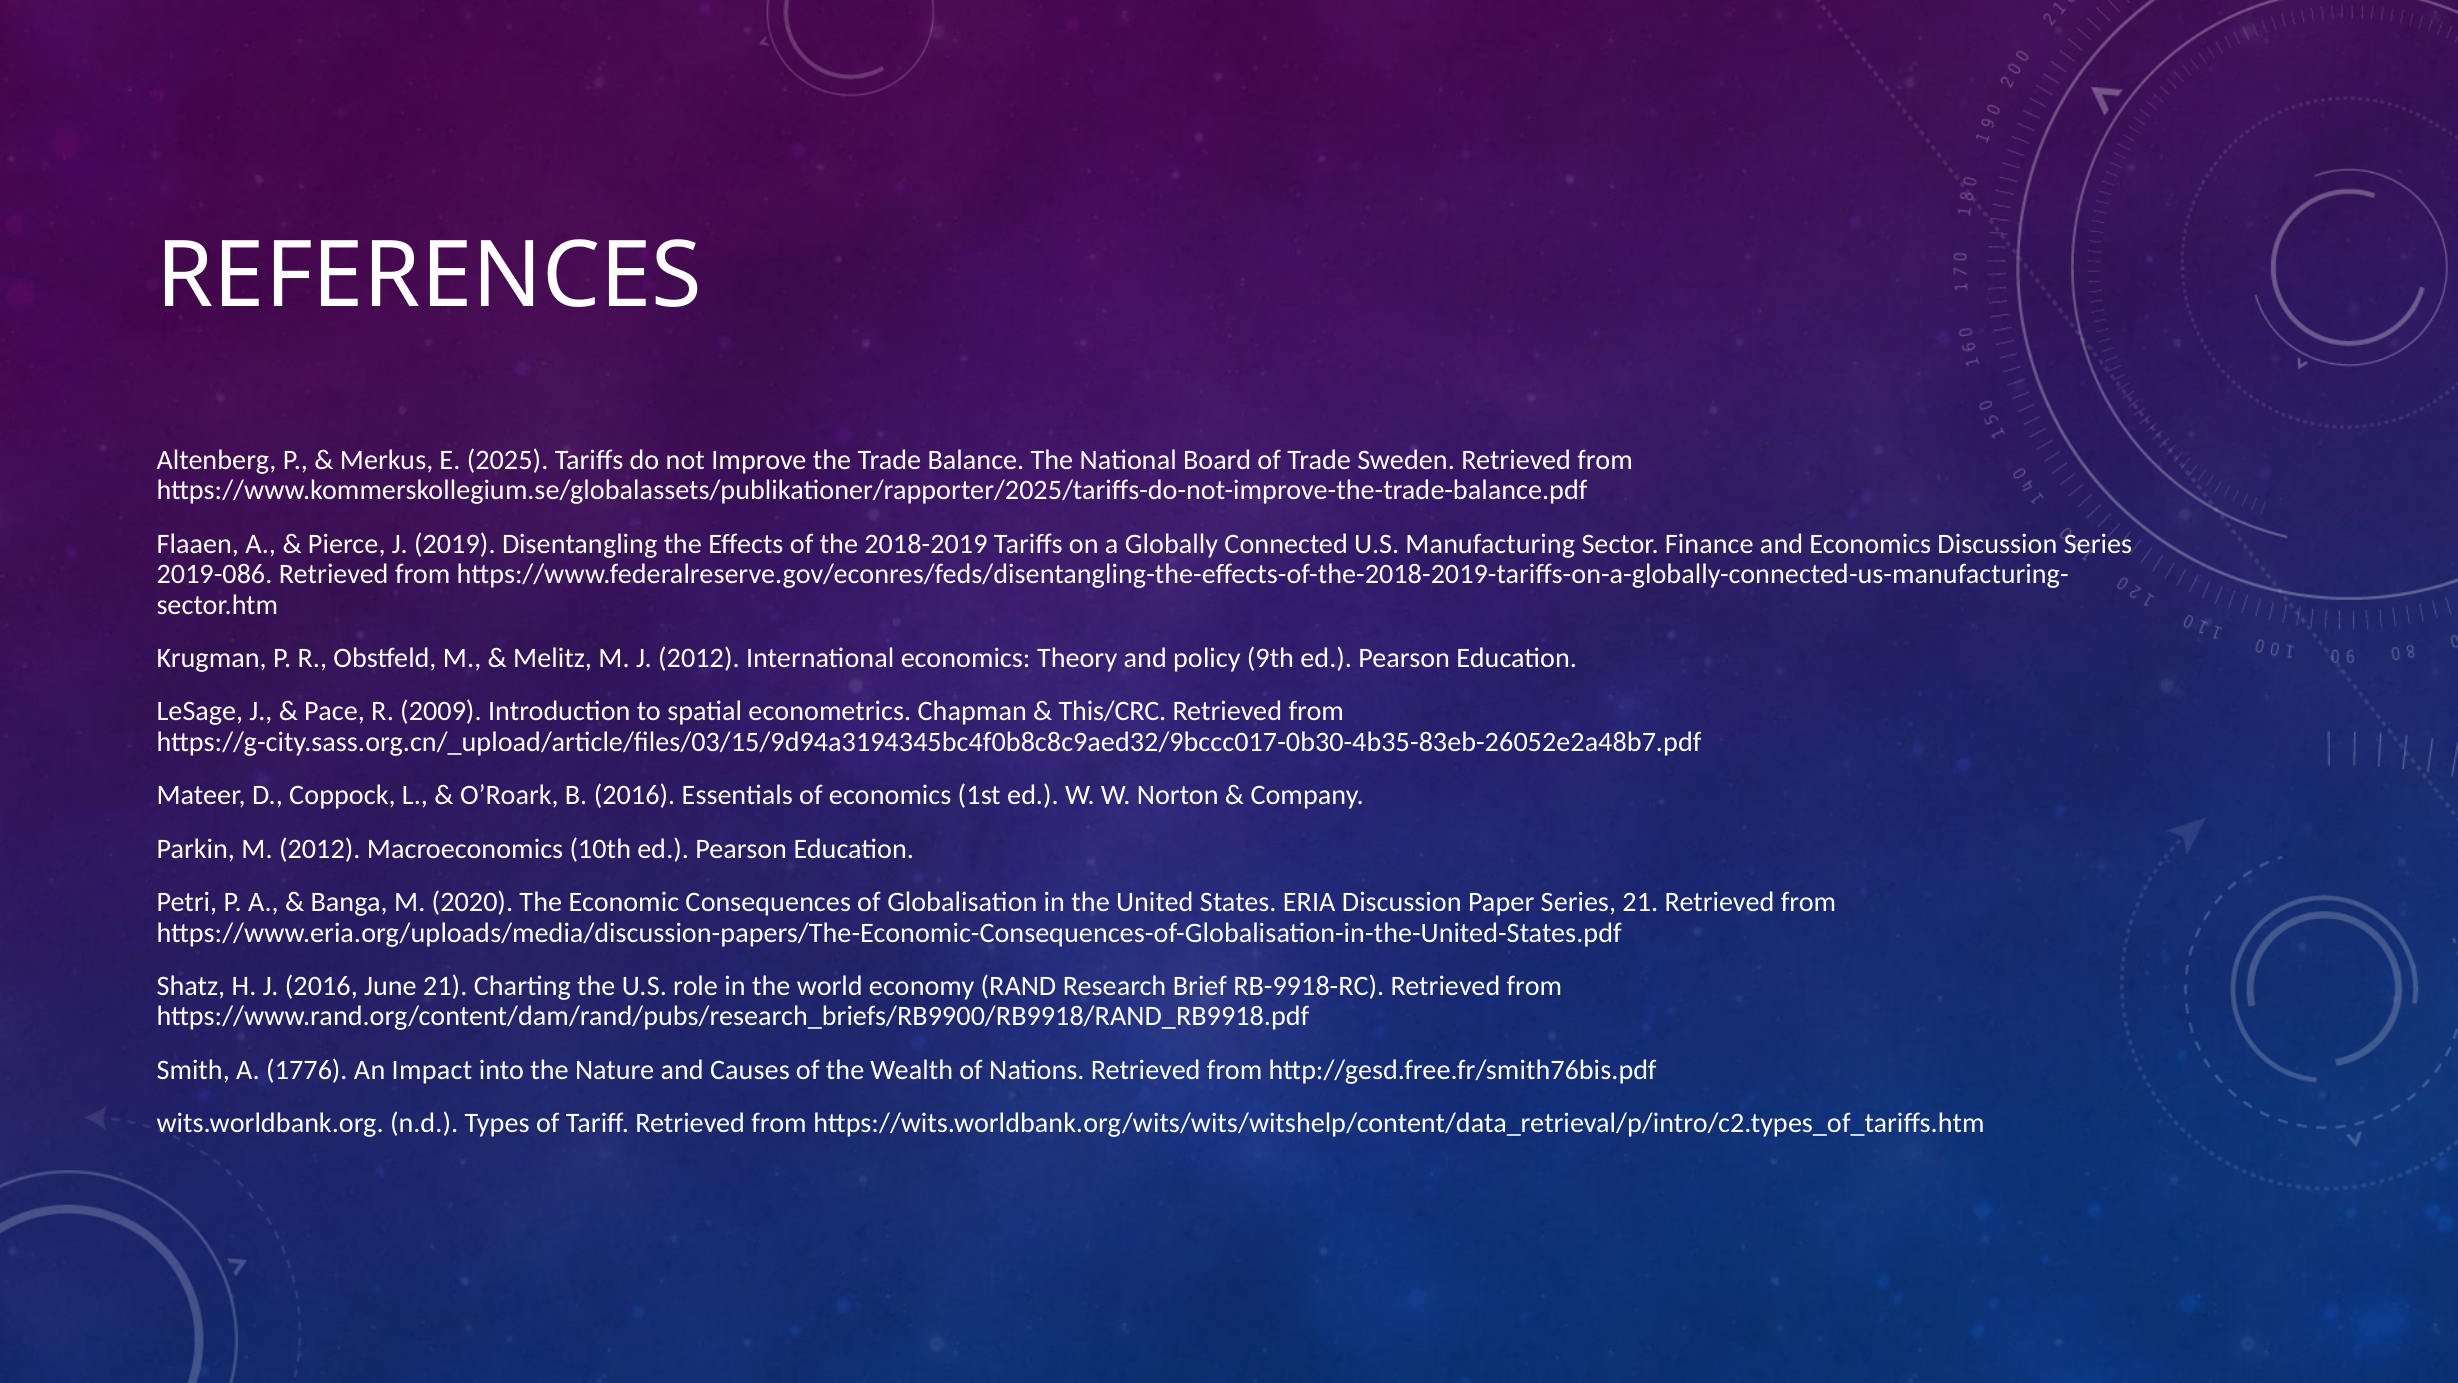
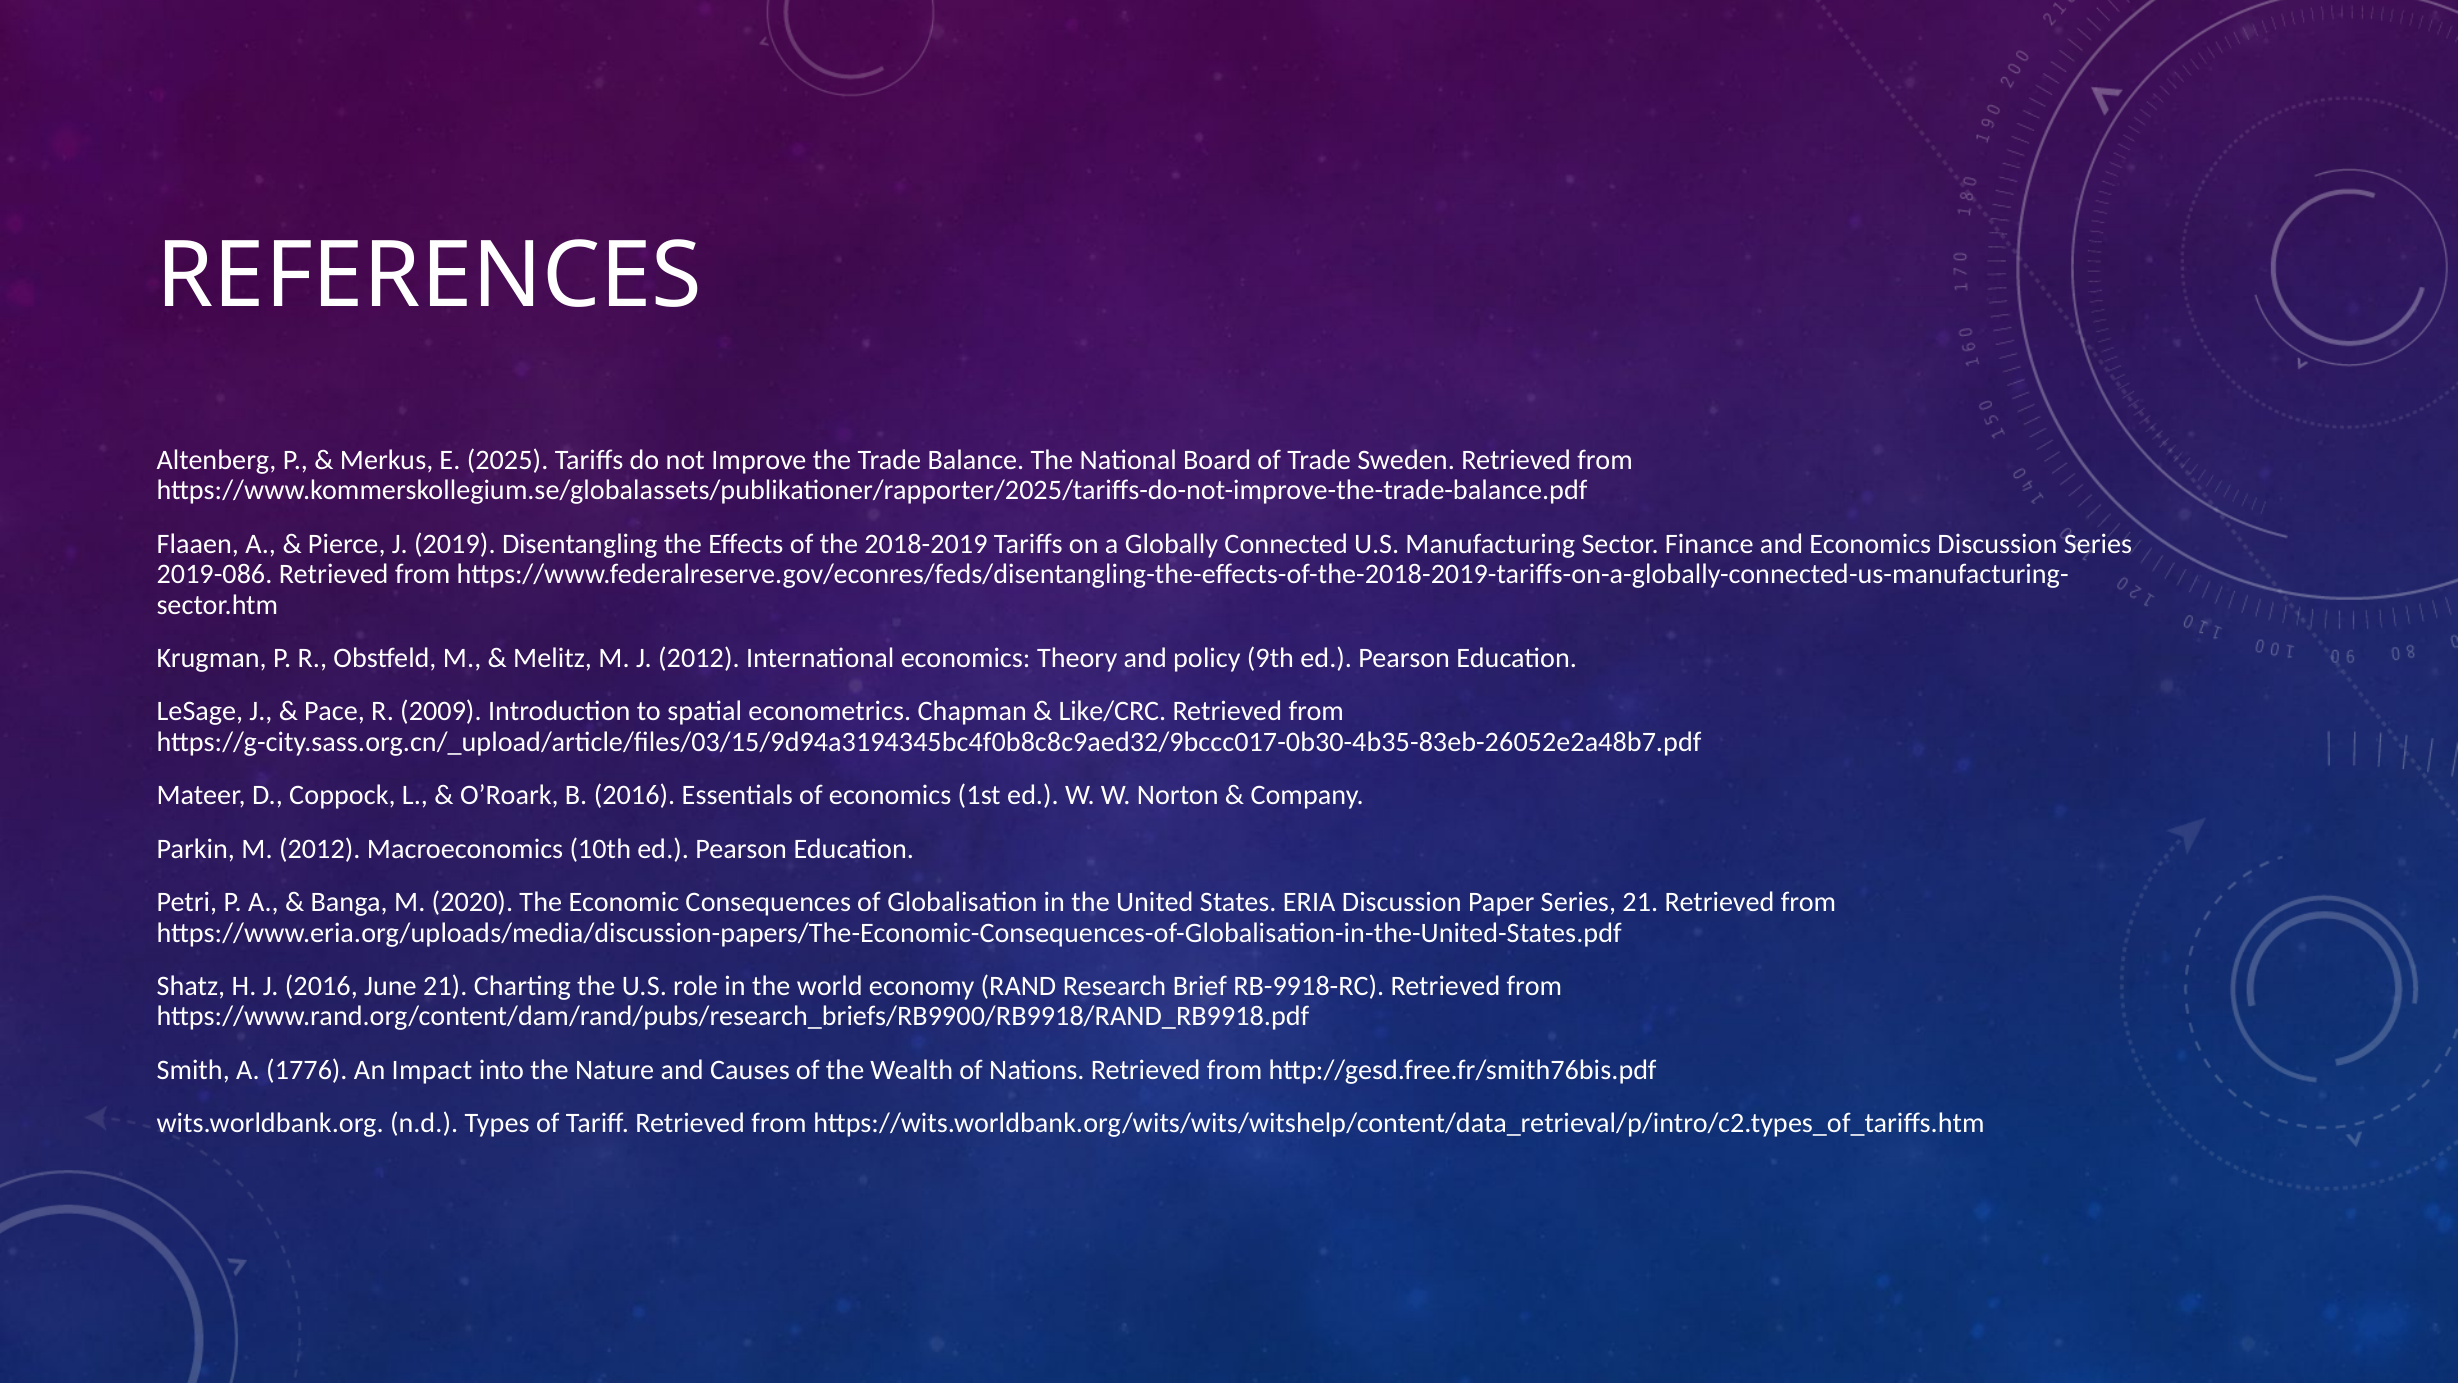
This/CRC: This/CRC -> Like/CRC
